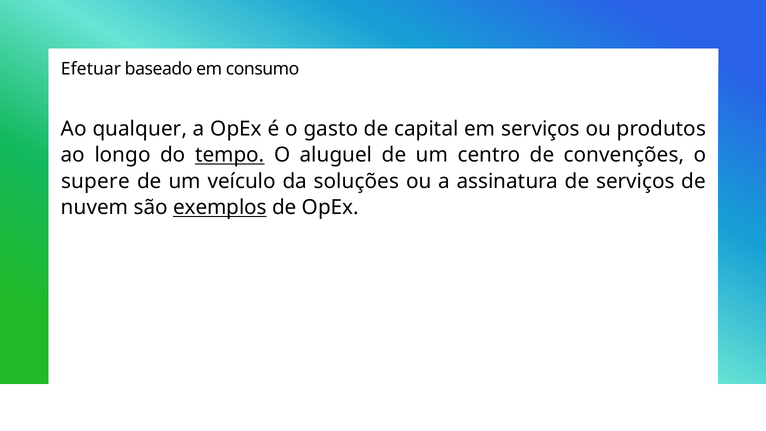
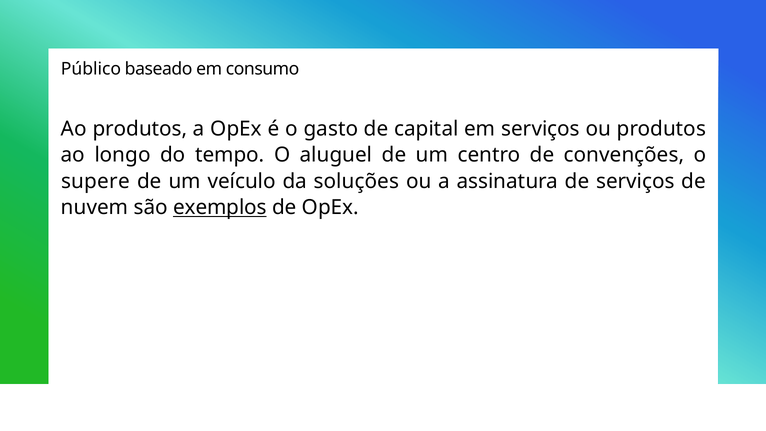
Efetuar: Efetuar -> Público
Ao qualquer: qualquer -> produtos
tempo underline: present -> none
